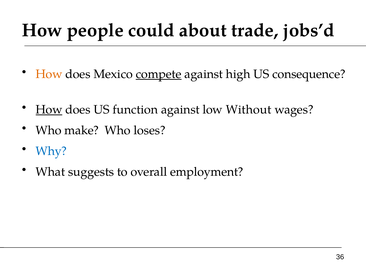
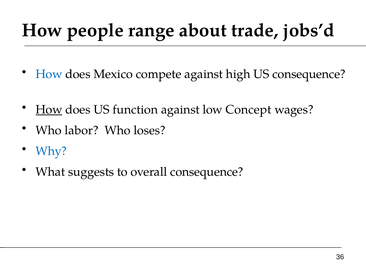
could: could -> range
How at (49, 74) colour: orange -> blue
compete underline: present -> none
Without: Without -> Concept
make: make -> labor
overall employment: employment -> consequence
